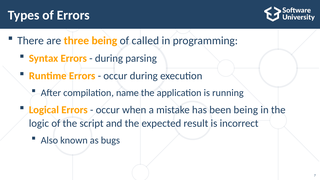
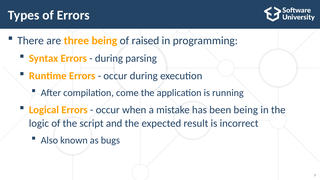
called: called -> raised
name: name -> come
